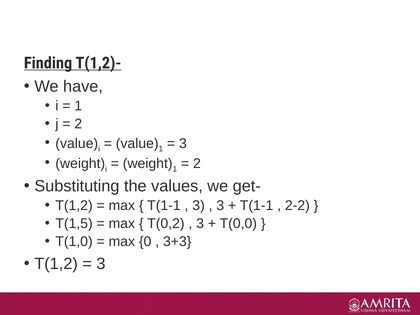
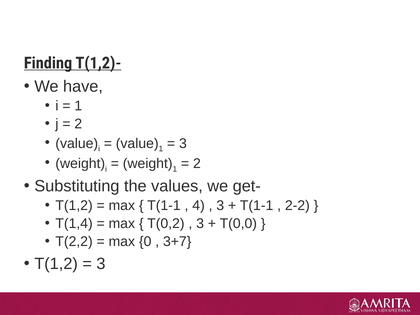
3 at (199, 205): 3 -> 4
T(1,5: T(1,5 -> T(1,4
T(1,0: T(1,0 -> T(2,2
3+3: 3+3 -> 3+7
